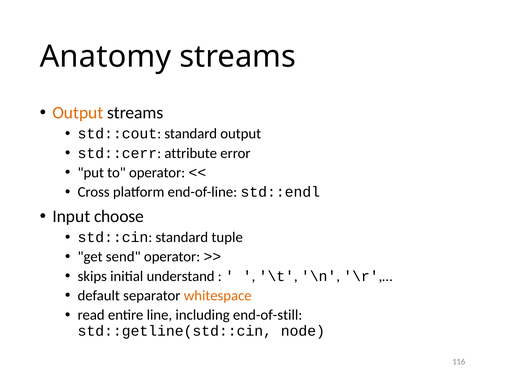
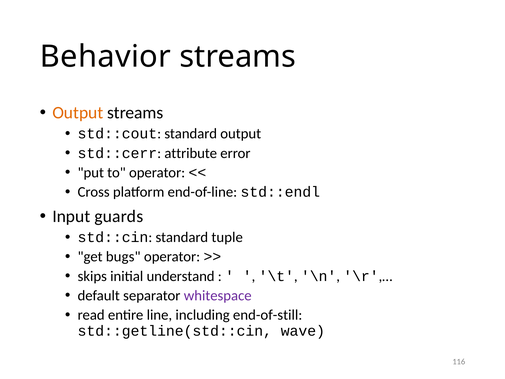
Anatomy: Anatomy -> Behavior
choose: choose -> guards
send: send -> bugs
whitespace colour: orange -> purple
node: node -> wave
